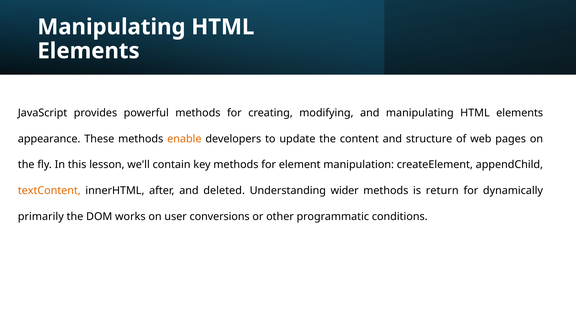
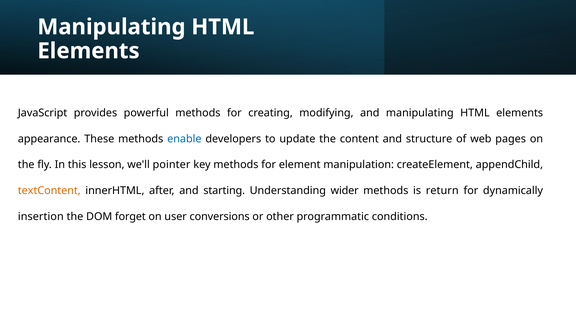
enable colour: orange -> blue
contain: contain -> pointer
deleted: deleted -> starting
primarily: primarily -> insertion
works: works -> forget
